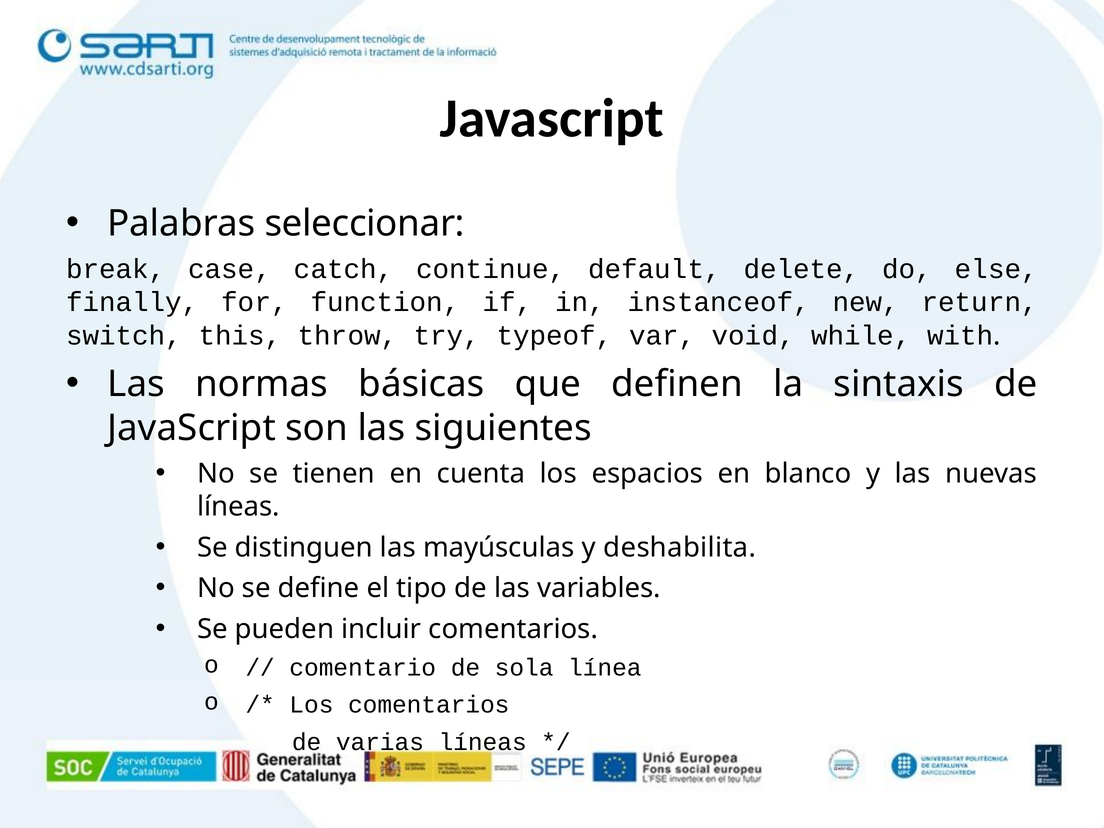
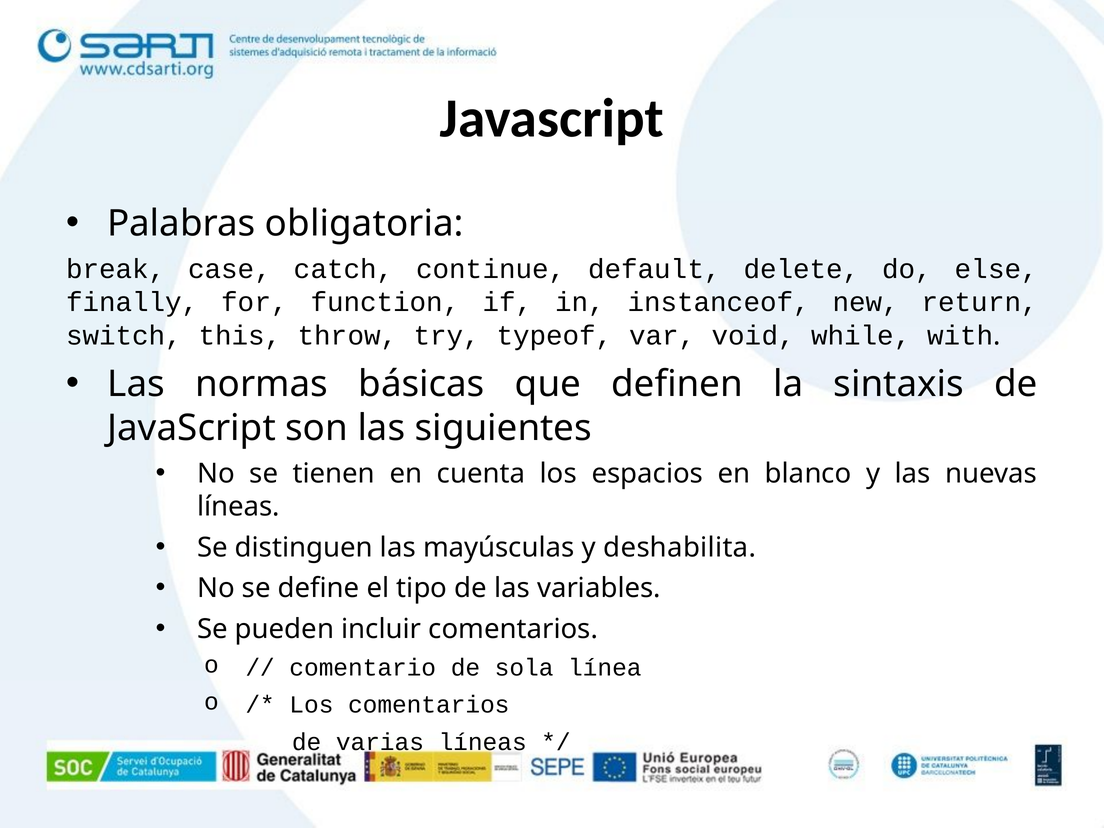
seleccionar: seleccionar -> obligatoria
